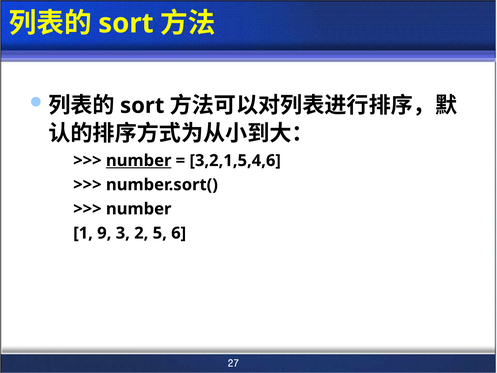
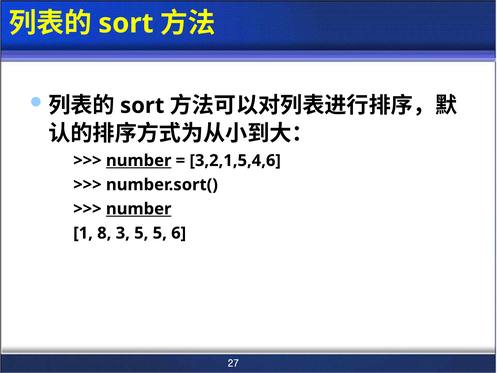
number at (139, 209) underline: none -> present
9: 9 -> 8
3 2: 2 -> 5
